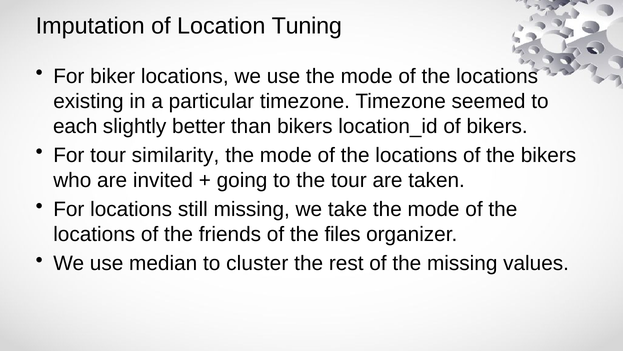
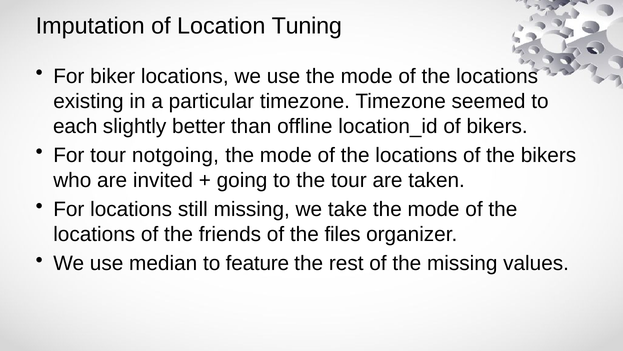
than bikers: bikers -> offline
similarity: similarity -> notgoing
cluster: cluster -> feature
